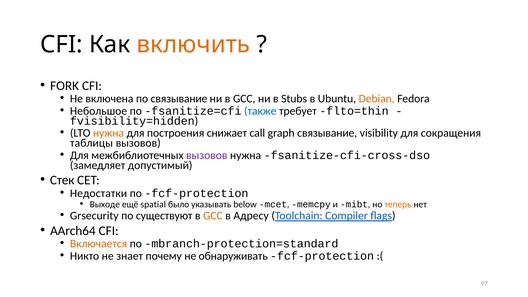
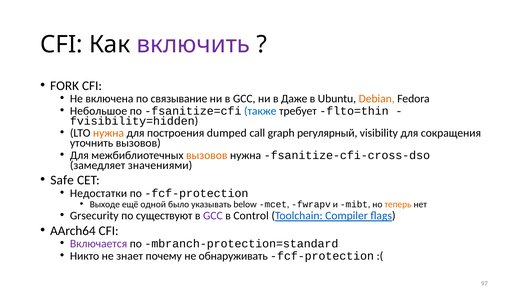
включить colour: orange -> purple
Stubs: Stubs -> Даже
снижает: снижает -> dumped
graph связывание: связывание -> регулярный
таблицы: таблицы -> уточнить
вызовов at (207, 155) colour: purple -> orange
допустимый: допустимый -> значениями
Стек: Стек -> Safe
spatial: spatial -> одной
memcpy: memcpy -> fwrapv
GCC at (213, 216) colour: orange -> purple
Адресу: Адресу -> Control
Включается colour: orange -> purple
